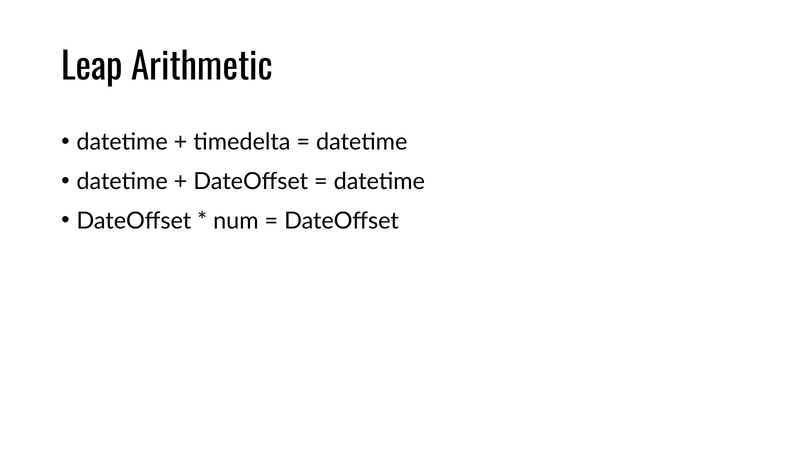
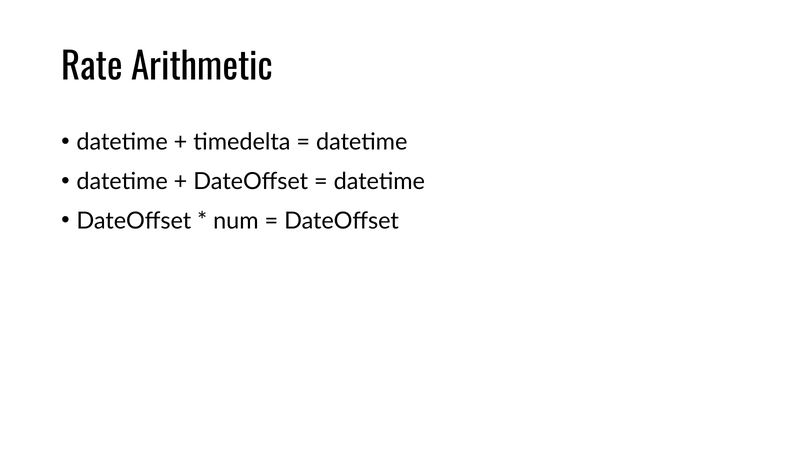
Leap: Leap -> Rate
